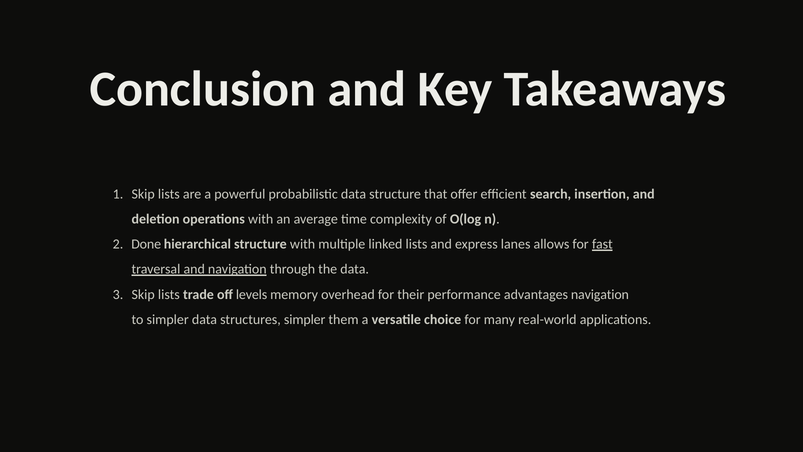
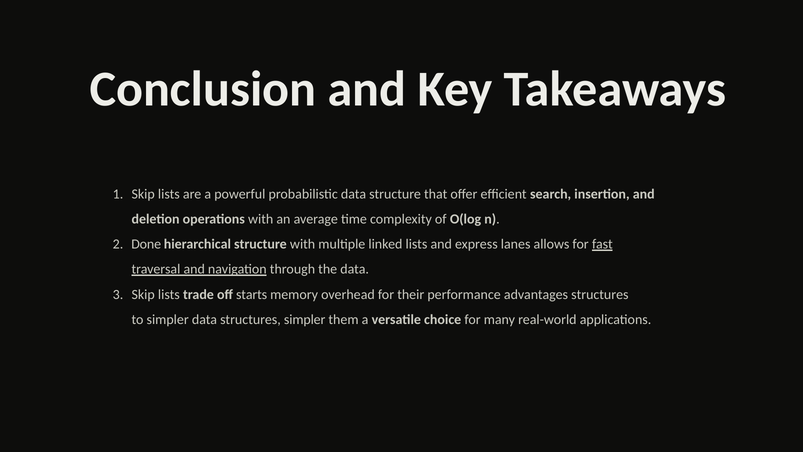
levels: levels -> starts
advantages navigation: navigation -> structures
